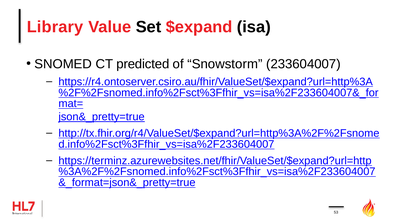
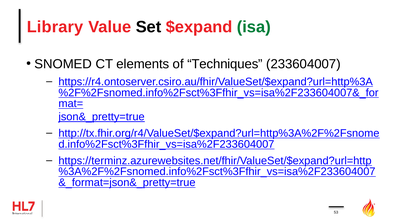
isa colour: black -> green
predicted: predicted -> elements
Snowstorm: Snowstorm -> Techniques
